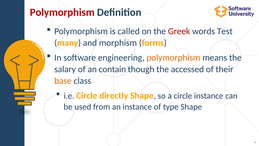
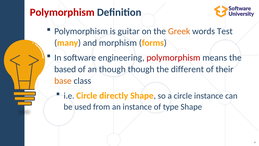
called: called -> guitar
Greek colour: red -> orange
polymorphism at (173, 58) colour: orange -> red
salary: salary -> based
an contain: contain -> though
accessed: accessed -> different
